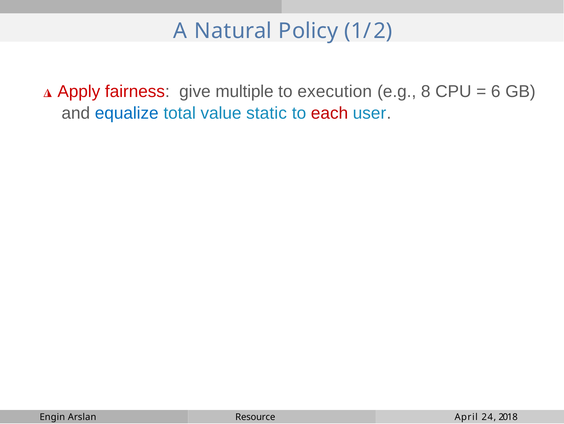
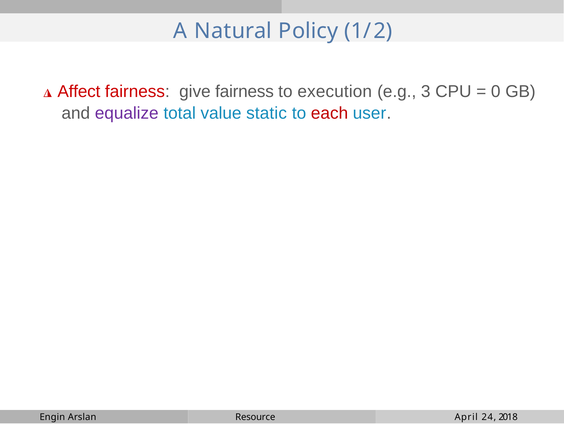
Apply: Apply -> Affect
give multiple: multiple -> fairness
8: 8 -> 3
6: 6 -> 0
equalize colour: blue -> purple
